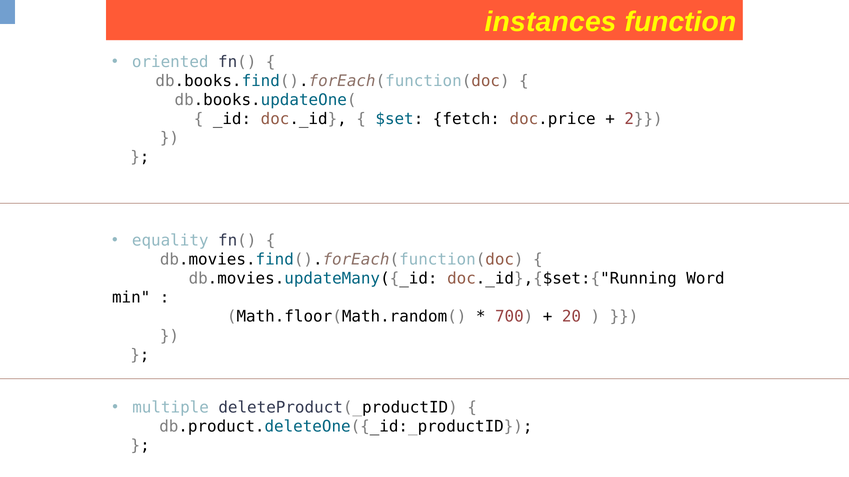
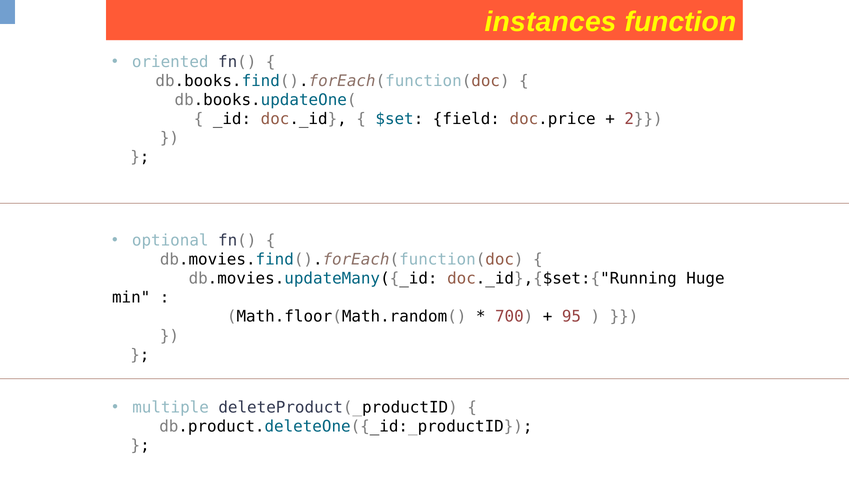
fetch: fetch -> field
equality: equality -> optional
Word: Word -> Huge
20: 20 -> 95
